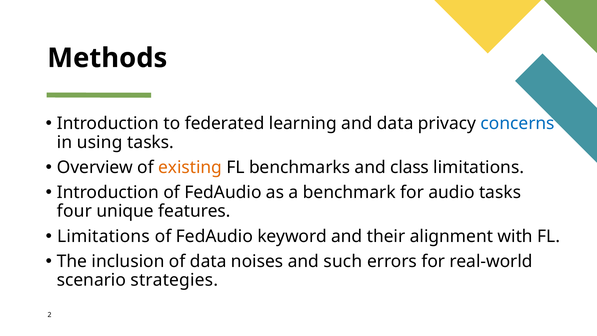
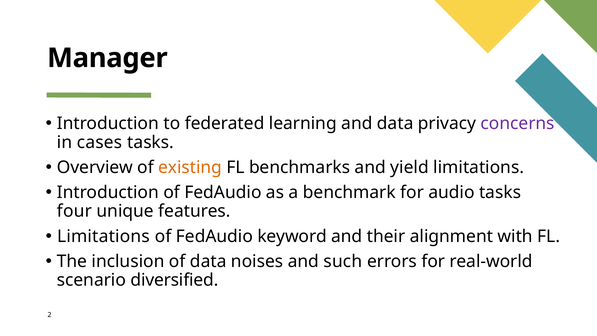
Methods: Methods -> Manager
concerns colour: blue -> purple
using: using -> cases
class: class -> yield
strategies: strategies -> diversified
